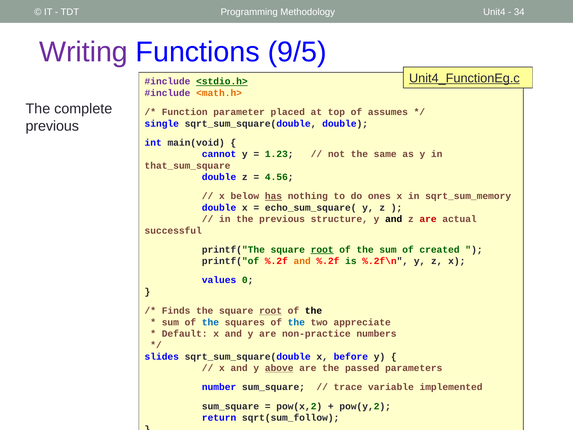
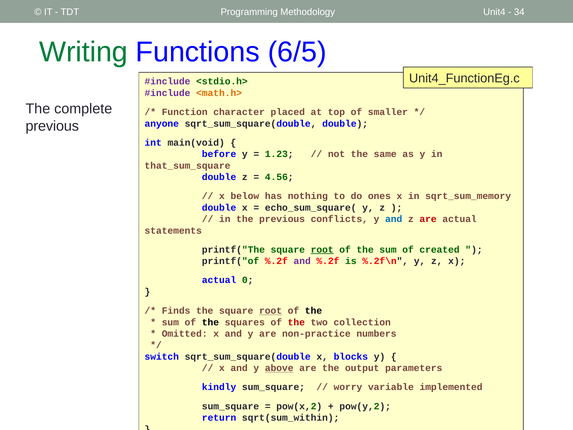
Writing colour: purple -> green
9/5: 9/5 -> 6/5
Unit4_FunctionEg.c underline: present -> none
<stdio.h> underline: present -> none
parameter: parameter -> character
assumes: assumes -> smaller
single: single -> anyone
cannot: cannot -> before
has underline: present -> none
structure: structure -> conflicts
and at (394, 219) colour: black -> blue
successful: successful -> statements
and at (302, 261) colour: orange -> purple
values at (219, 280): values -> actual
the at (210, 322) colour: blue -> black
the at (296, 322) colour: blue -> red
appreciate: appreciate -> collection
Default: Default -> Omitted
slides: slides -> switch
before: before -> blocks
passed: passed -> output
number: number -> kindly
trace: trace -> worry
sqrt(sum_follow: sqrt(sum_follow -> sqrt(sum_within
